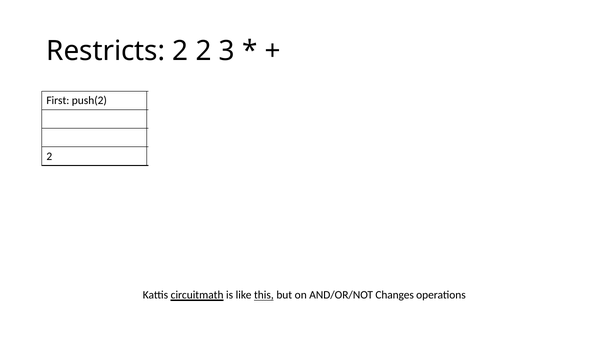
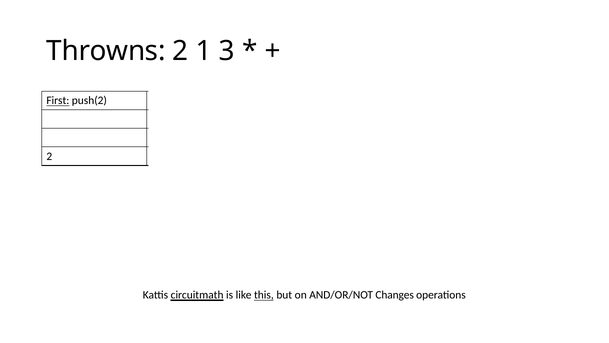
Restricts: Restricts -> Throwns
2 at (204, 51): 2 -> 1
First underline: none -> present
